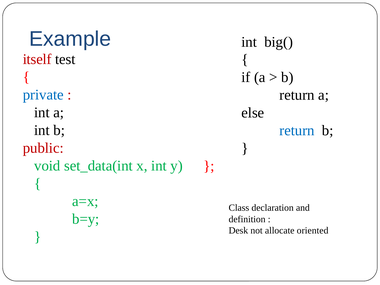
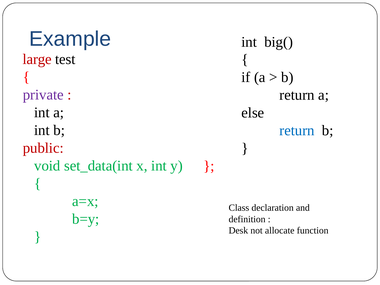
itself: itself -> large
private colour: blue -> purple
oriented: oriented -> function
